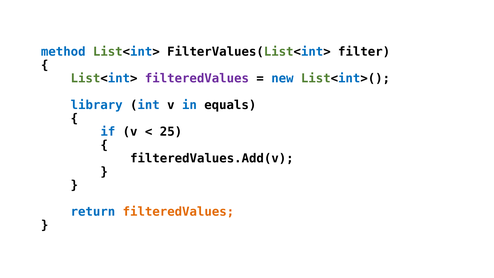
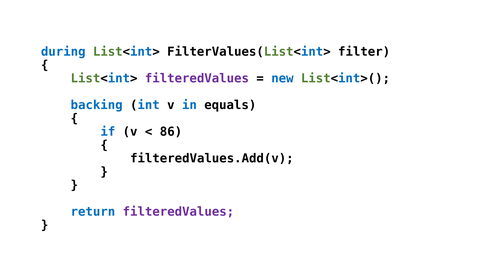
method: method -> during
library: library -> backing
25: 25 -> 86
filteredValues at (178, 212) colour: orange -> purple
